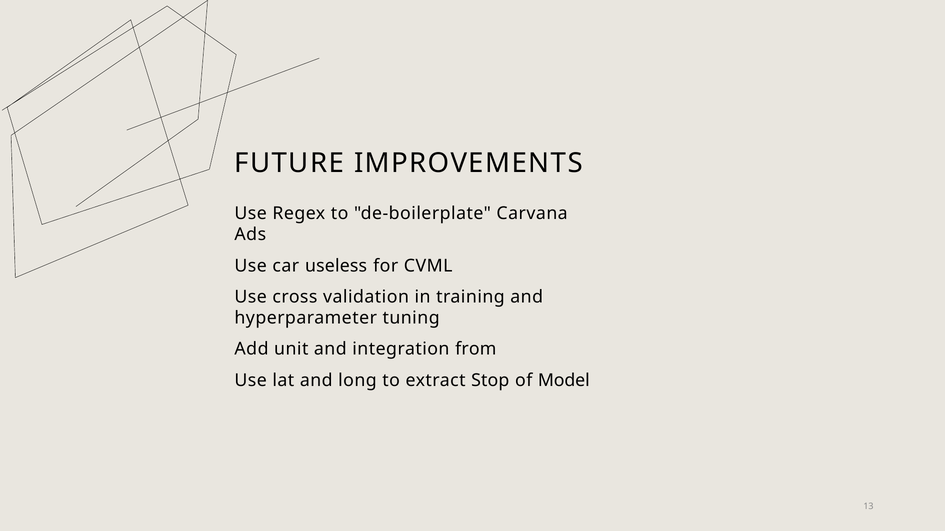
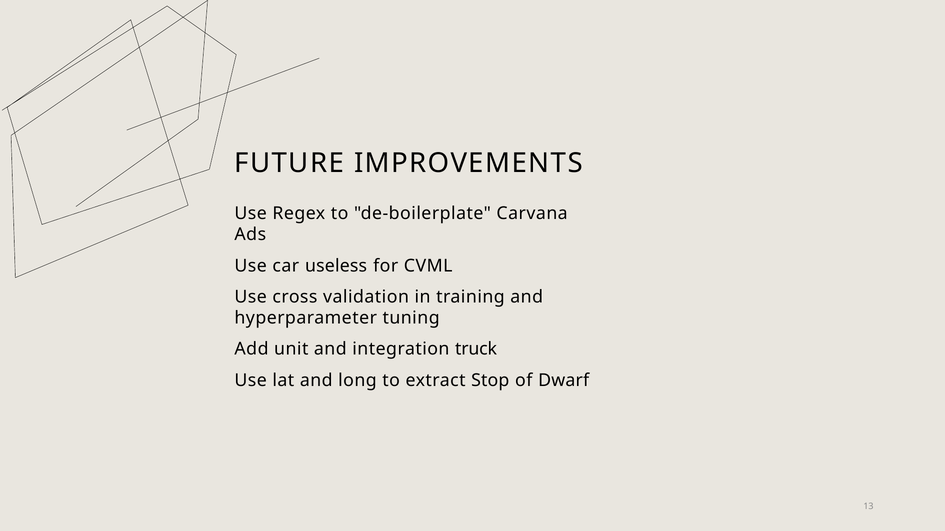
from: from -> truck
Model: Model -> Dwarf
